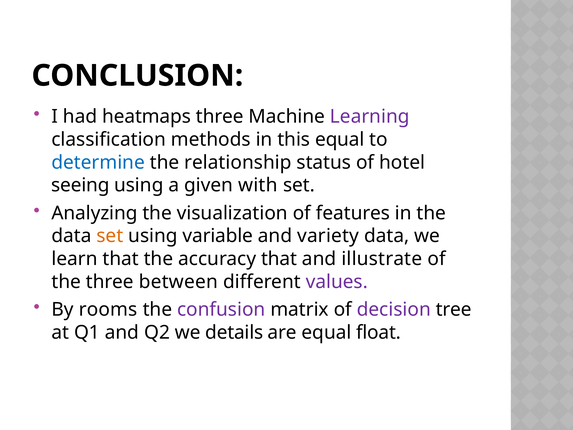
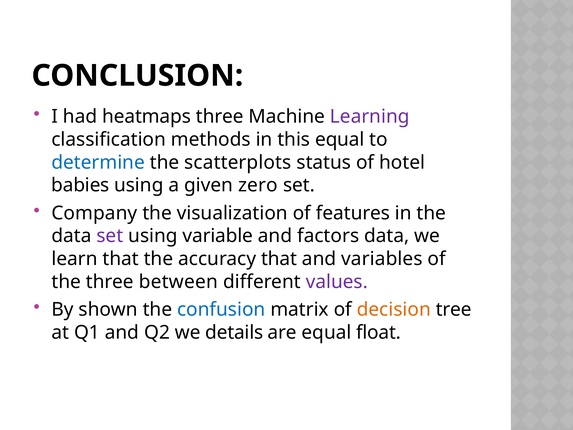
relationship: relationship -> scatterplots
seeing: seeing -> babies
with: with -> zero
Analyzing: Analyzing -> Company
set at (110, 236) colour: orange -> purple
variety: variety -> factors
illustrate: illustrate -> variables
rooms: rooms -> shown
confusion colour: purple -> blue
decision colour: purple -> orange
